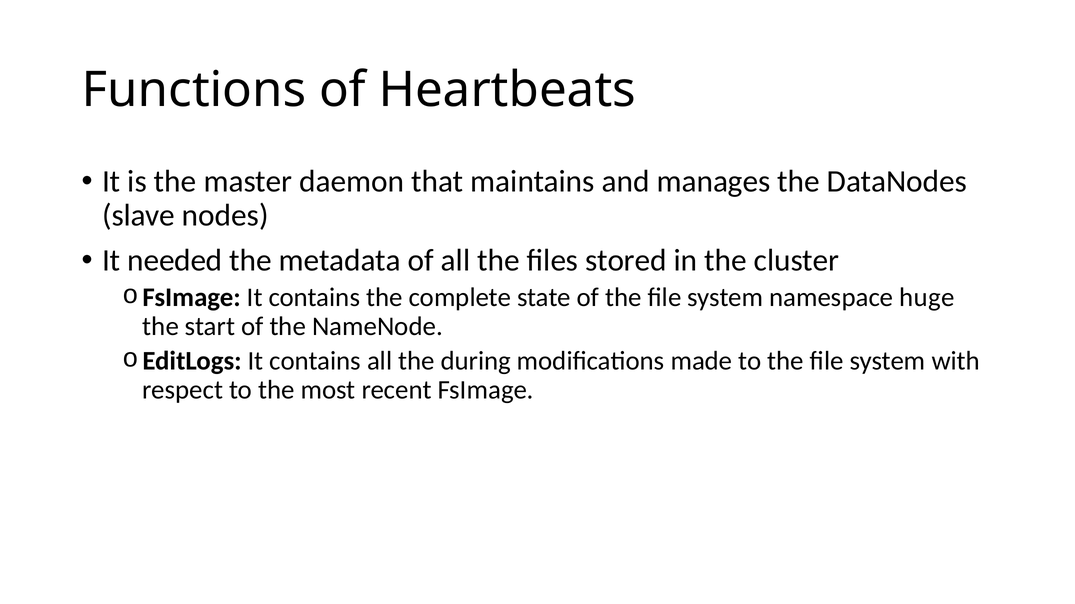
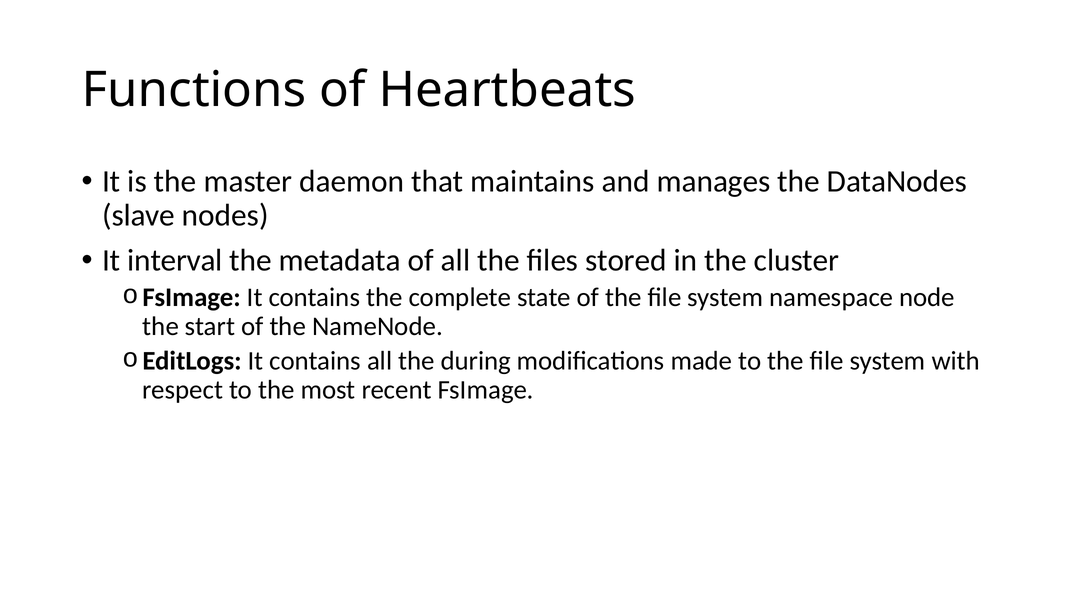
needed: needed -> interval
huge: huge -> node
